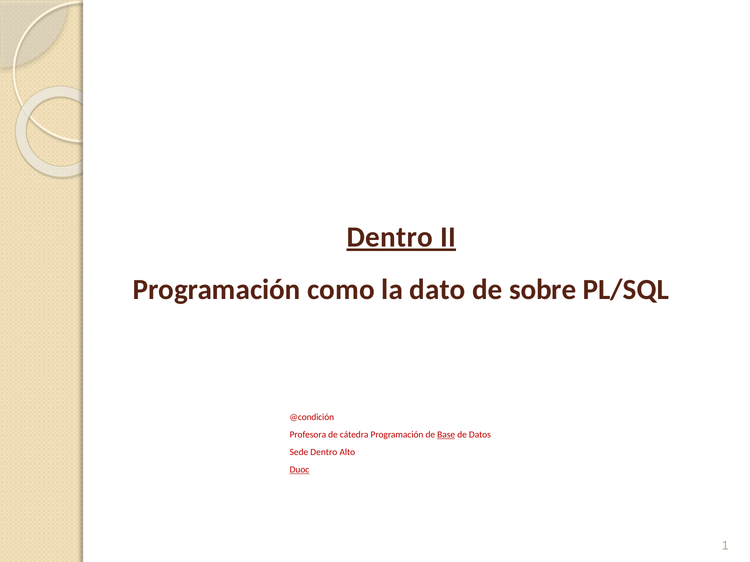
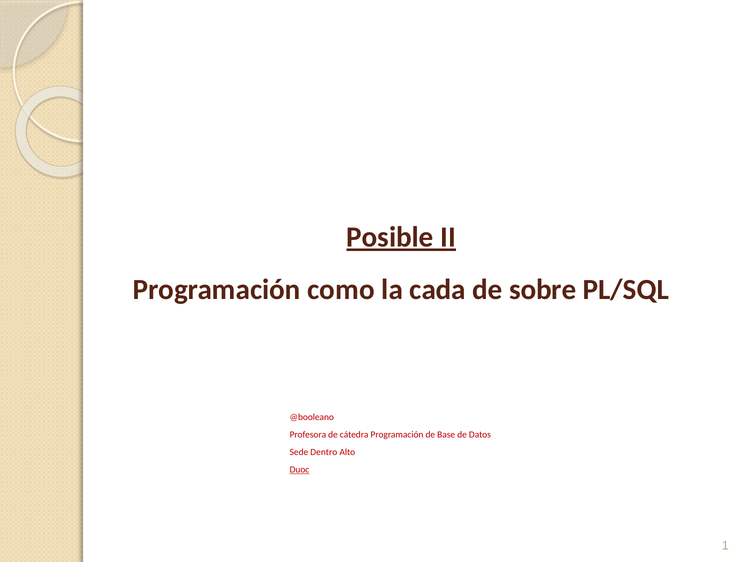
Dentro at (390, 237): Dentro -> Posible
dato: dato -> cada
@condición: @condición -> @booleano
Base underline: present -> none
